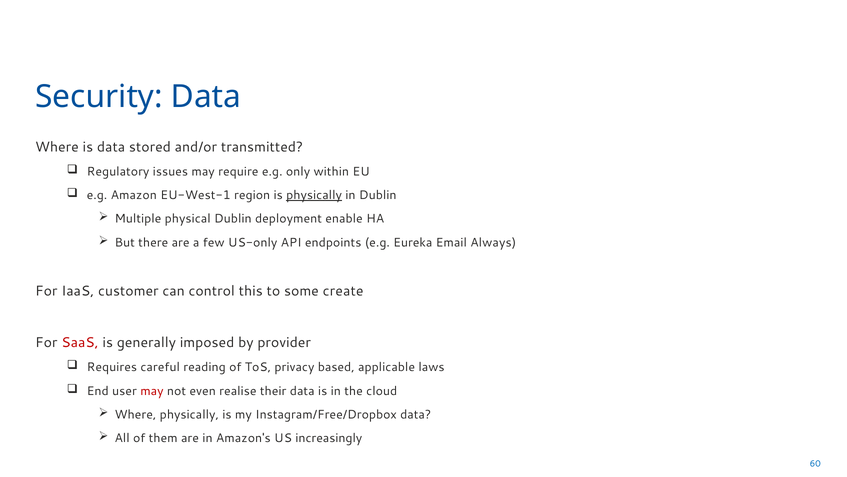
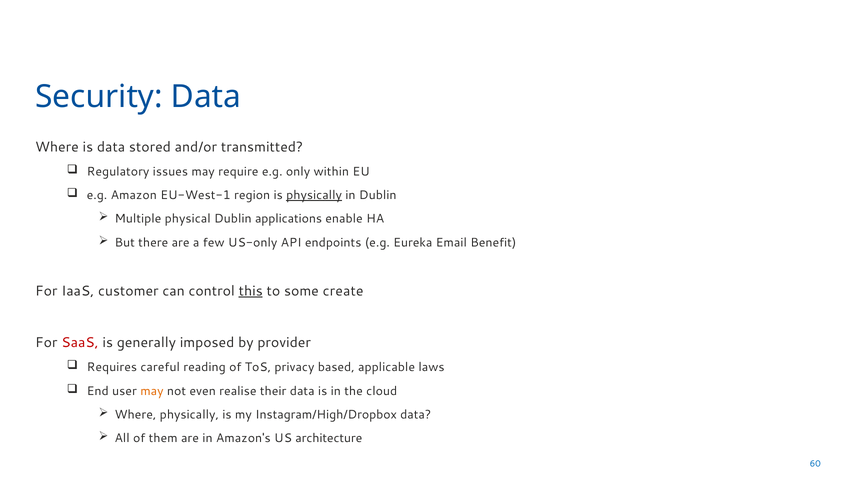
deployment: deployment -> applications
Always: Always -> Benefit
this underline: none -> present
may at (152, 390) colour: red -> orange
Instagram/Free/Dropbox: Instagram/Free/Dropbox -> Instagram/High/Dropbox
increasingly: increasingly -> architecture
